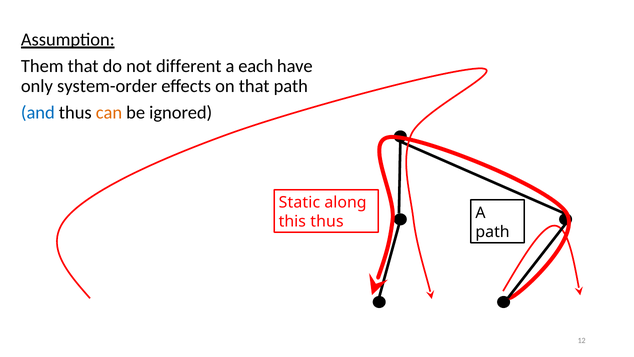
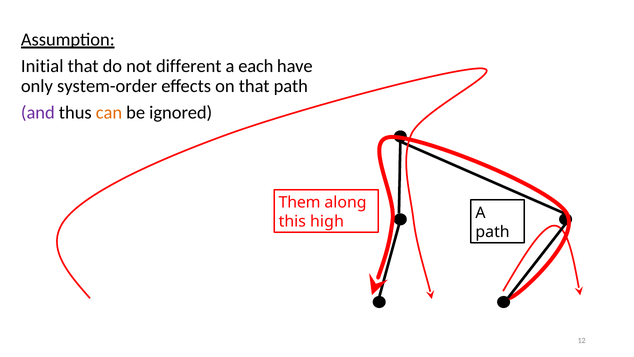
Them: Them -> Initial
and colour: blue -> purple
Static: Static -> Them
this thus: thus -> high
